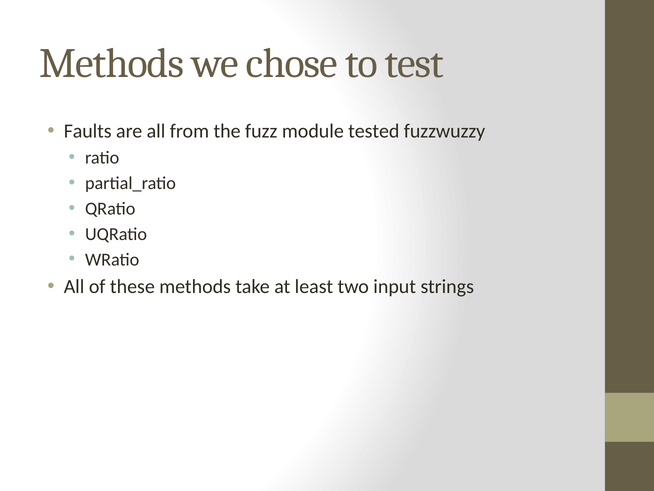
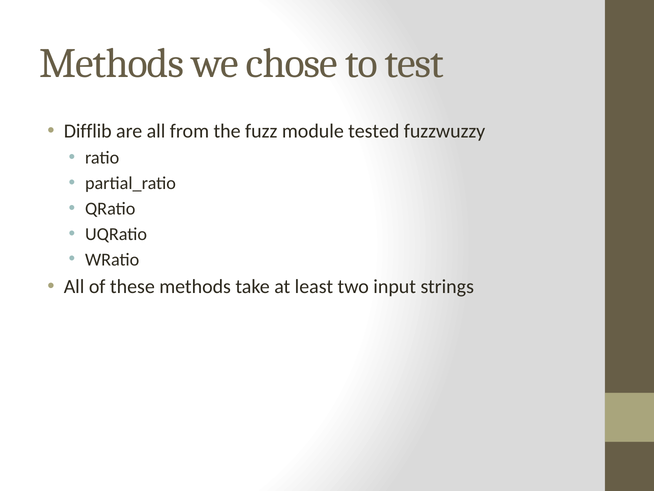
Faults: Faults -> Difflib
